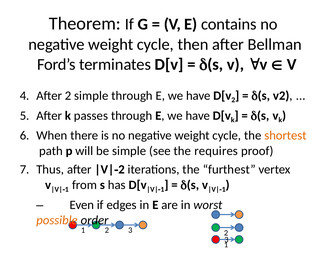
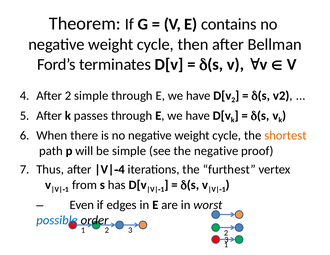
the requires: requires -> negative
2 at (122, 169): 2 -> 4
possible colour: orange -> blue
